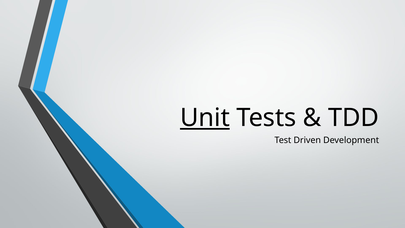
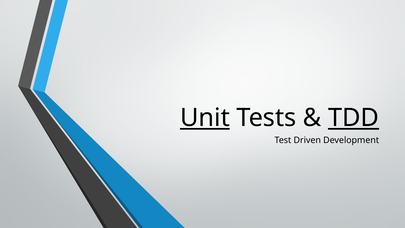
TDD underline: none -> present
